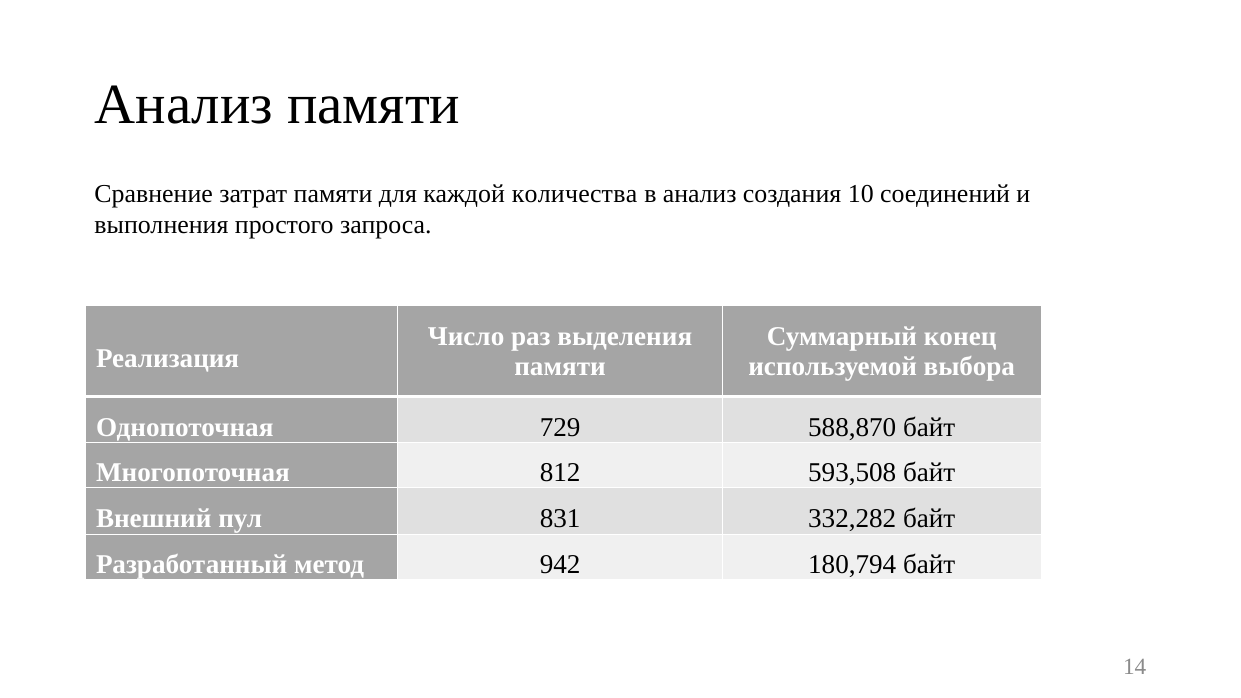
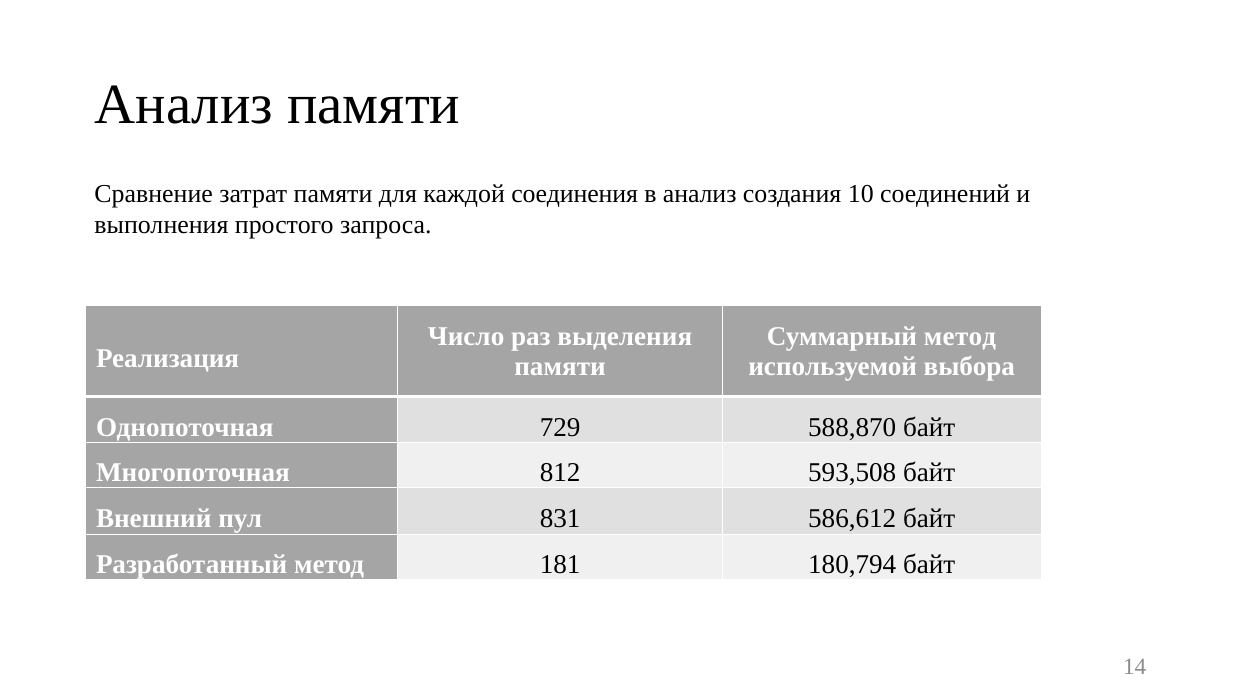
количества: количества -> соединения
Суммарный конец: конец -> метод
332,282: 332,282 -> 586,612
942: 942 -> 181
